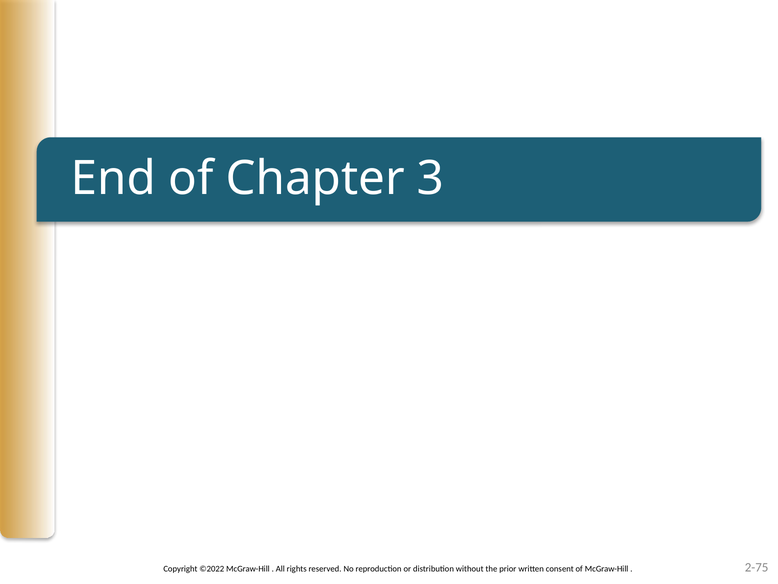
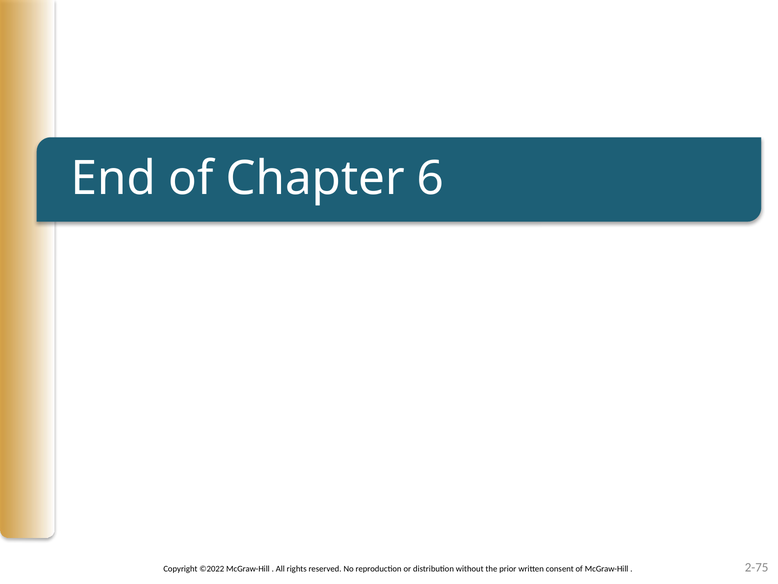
3: 3 -> 6
